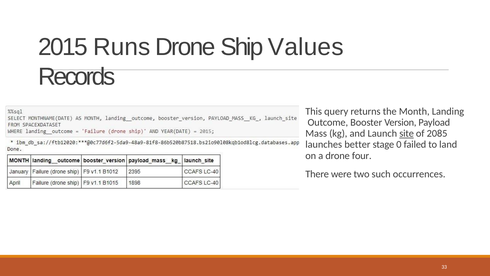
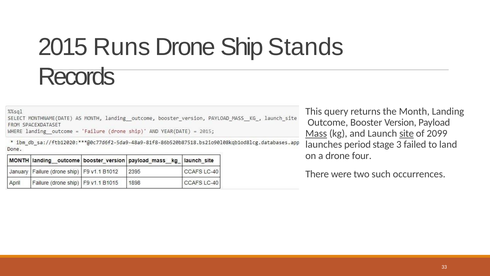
Values: Values -> Stands
Mass underline: none -> present
2085: 2085 -> 2099
better: better -> period
0: 0 -> 3
